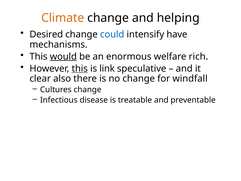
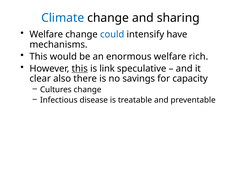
Climate colour: orange -> blue
helping: helping -> sharing
Desired at (46, 34): Desired -> Welfare
would underline: present -> none
no change: change -> savings
windfall: windfall -> capacity
